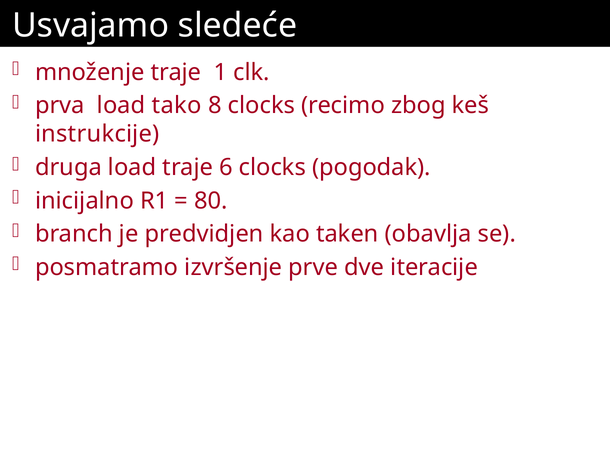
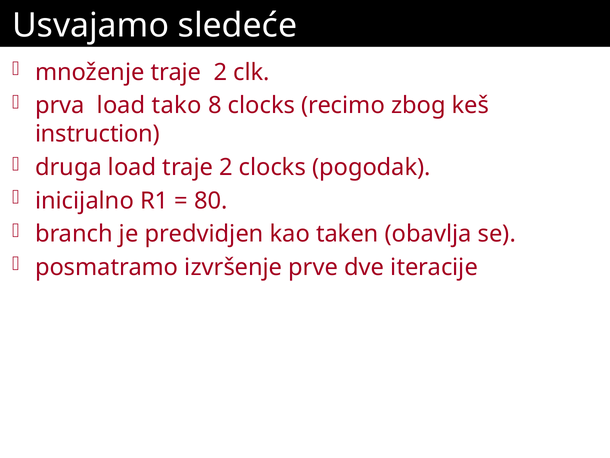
množenje traje 1: 1 -> 2
instrukcije: instrukcije -> instruction
load traje 6: 6 -> 2
